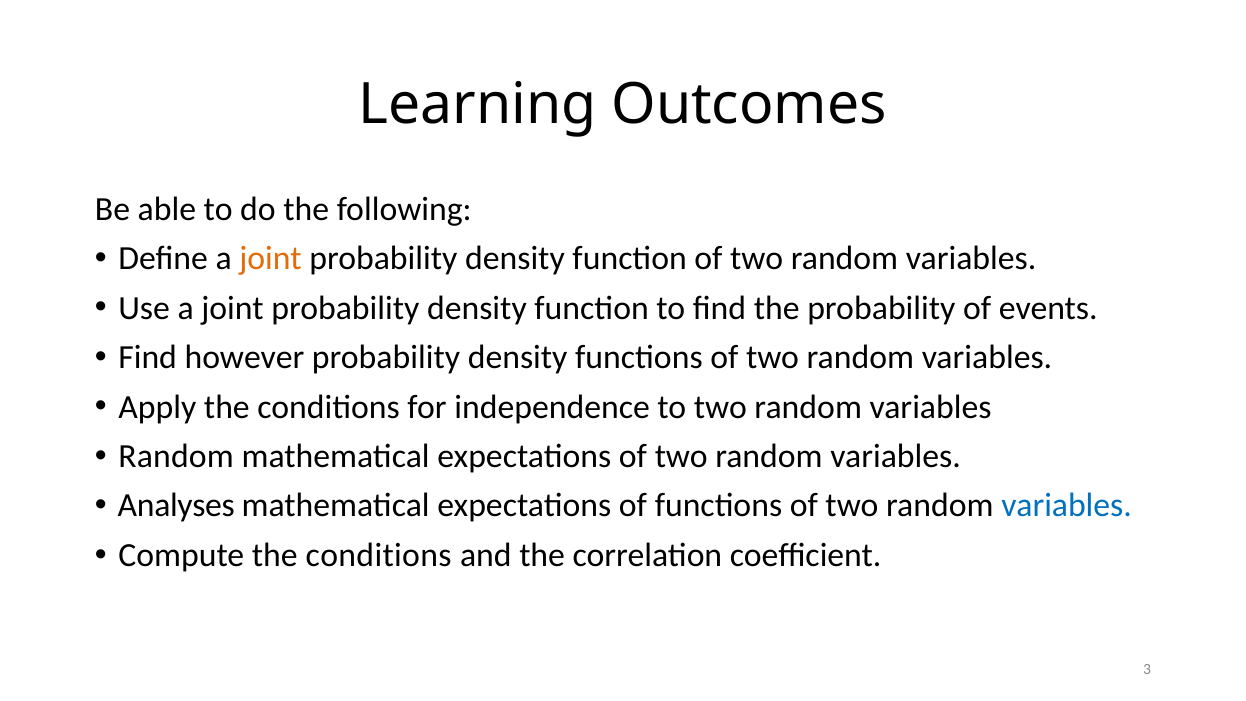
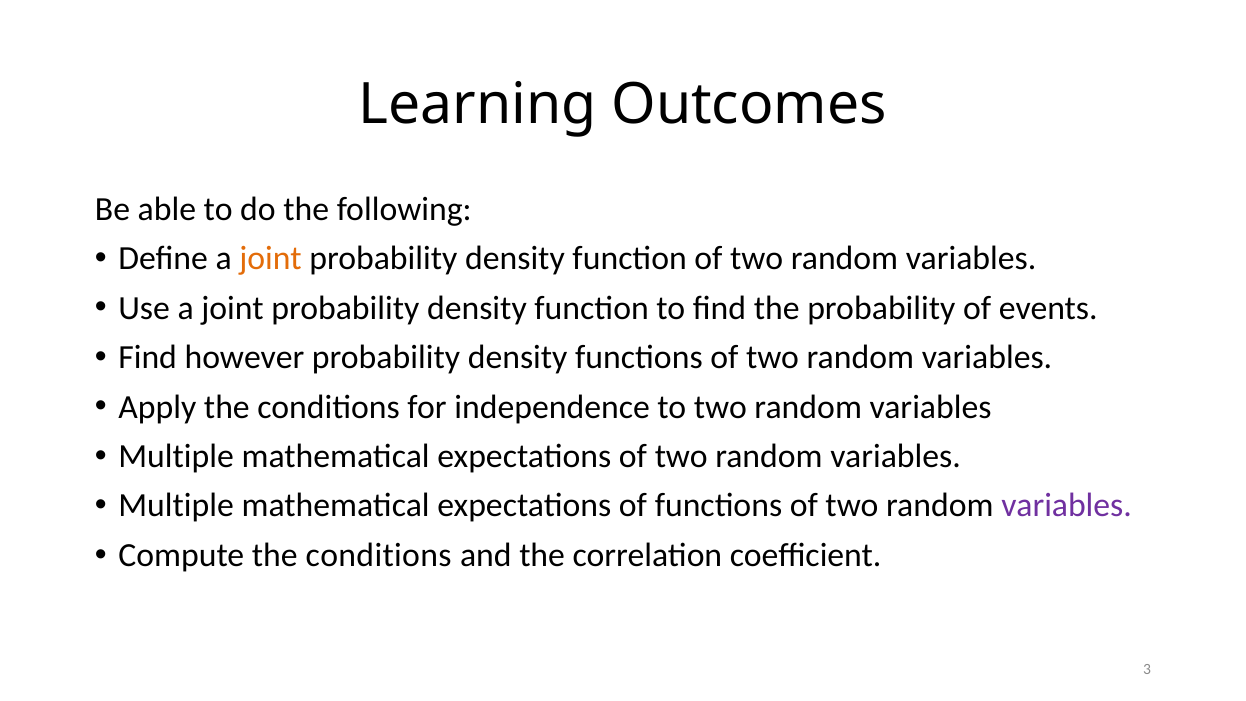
Random at (176, 456): Random -> Multiple
Analyses at (176, 506): Analyses -> Multiple
variables at (1067, 506) colour: blue -> purple
